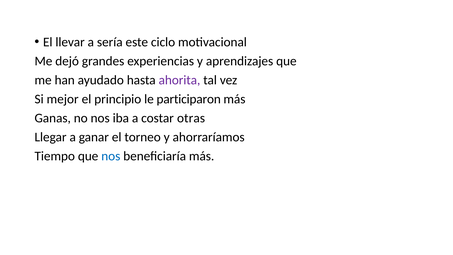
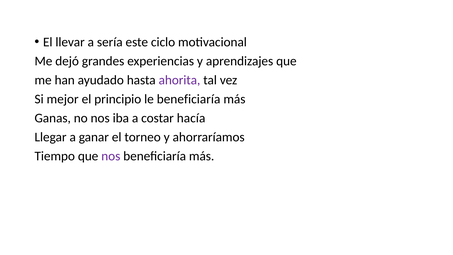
le participaron: participaron -> beneficiaría
otras: otras -> hacía
nos at (111, 156) colour: blue -> purple
